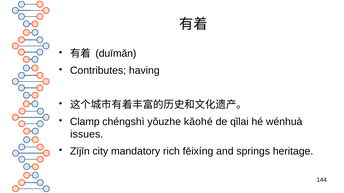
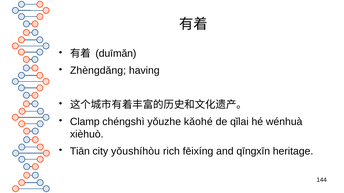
Contributes: Contributes -> Zhèngdǎng
issues: issues -> xièhuò
Zījīn: Zījīn -> Tiān
mandatory: mandatory -> yǒushíhòu
springs: springs -> qīngxīn
